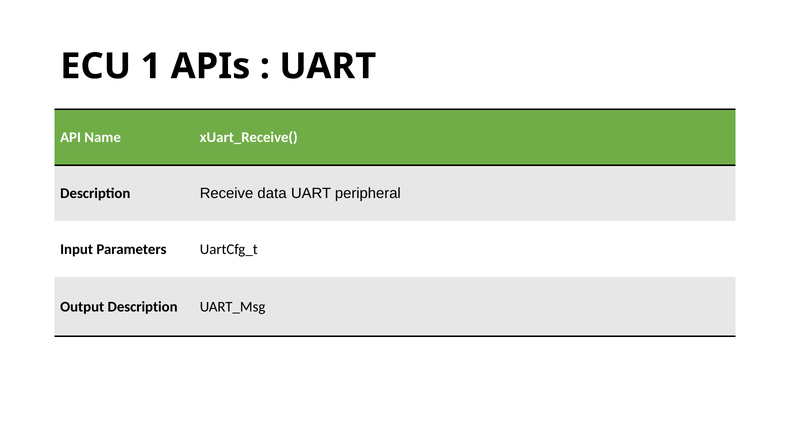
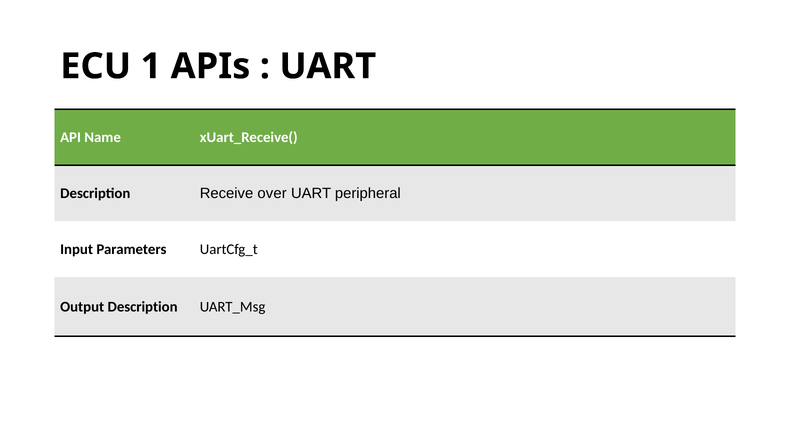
data: data -> over
